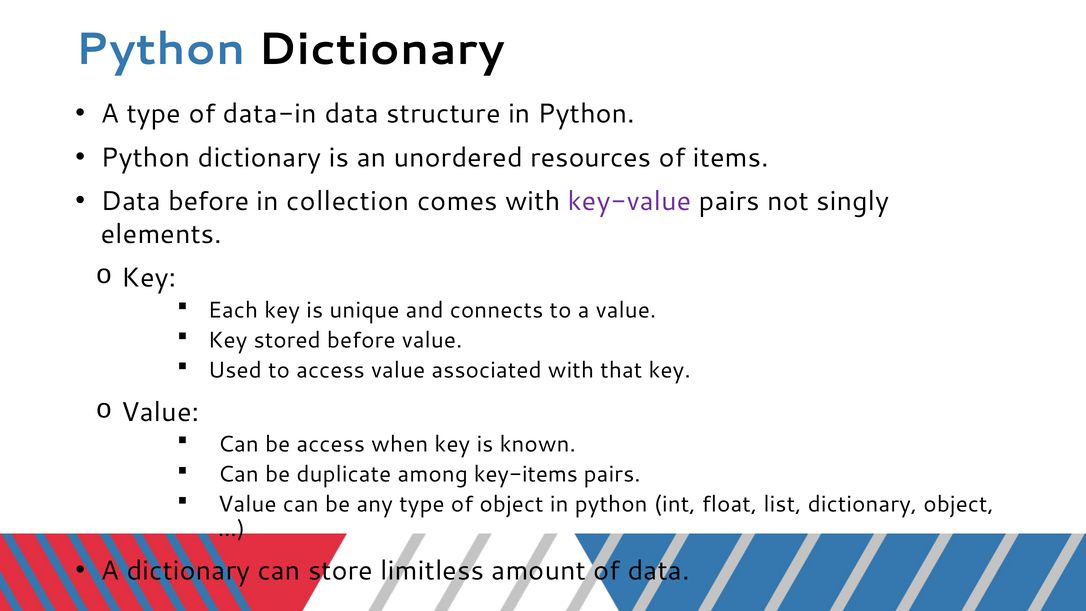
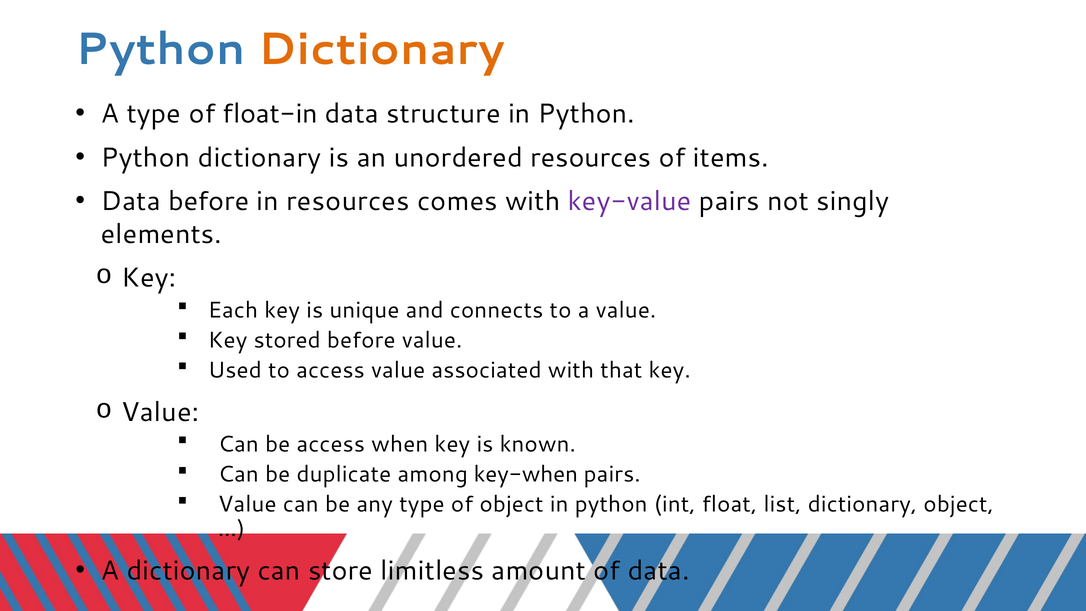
Dictionary at (381, 49) colour: black -> orange
data-in: data-in -> float-in
in collection: collection -> resources
key-items: key-items -> key-when
